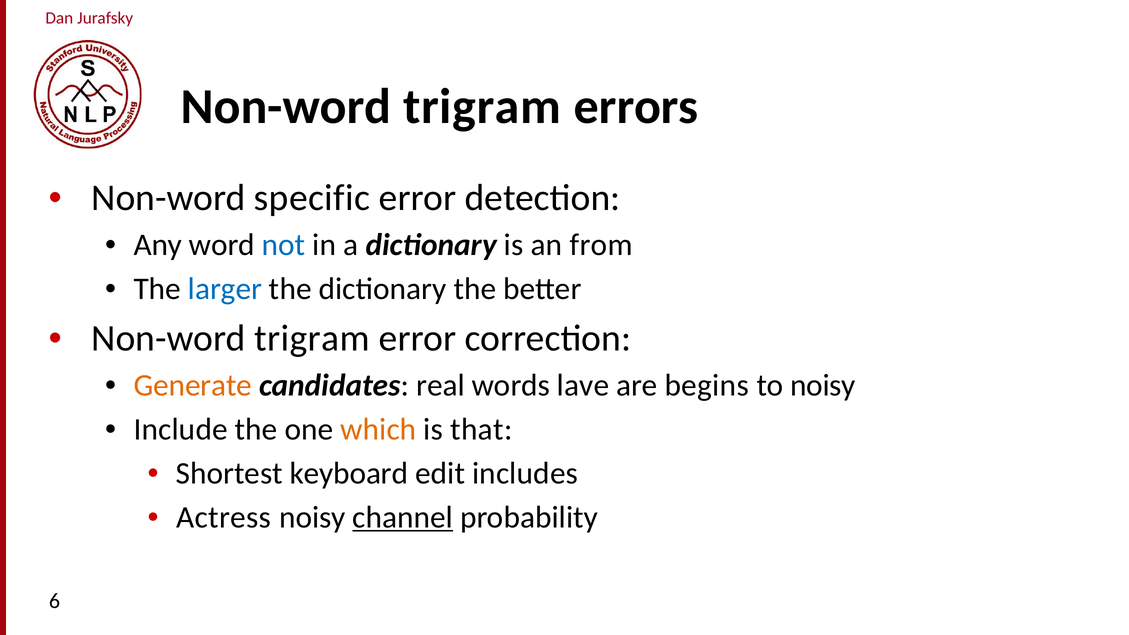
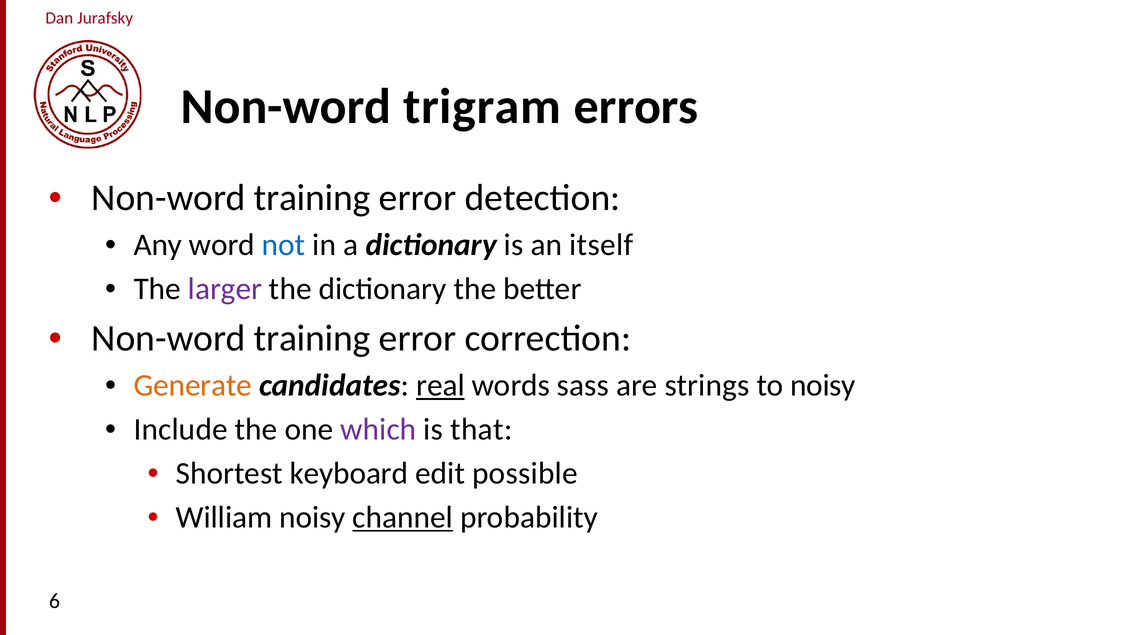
specific at (312, 198): specific -> training
from: from -> itself
larger colour: blue -> purple
trigram at (312, 338): trigram -> training
real underline: none -> present
lave: lave -> sass
begins: begins -> strings
which colour: orange -> purple
includes: includes -> possible
Actress: Actress -> William
